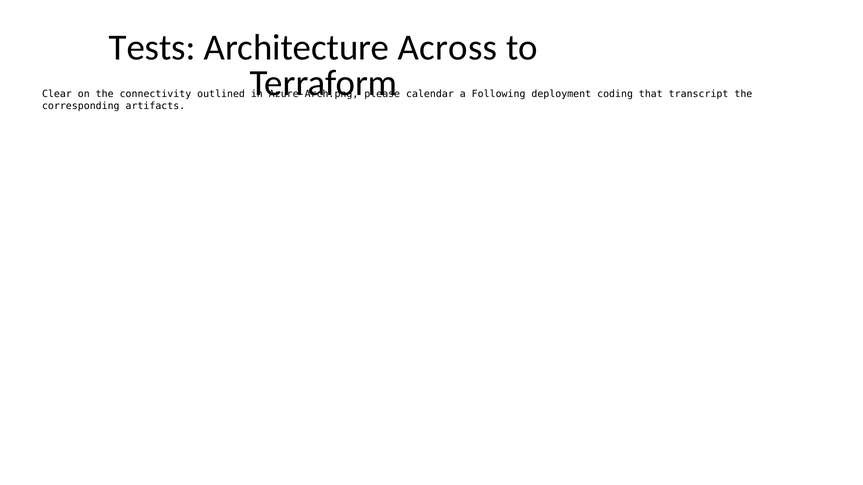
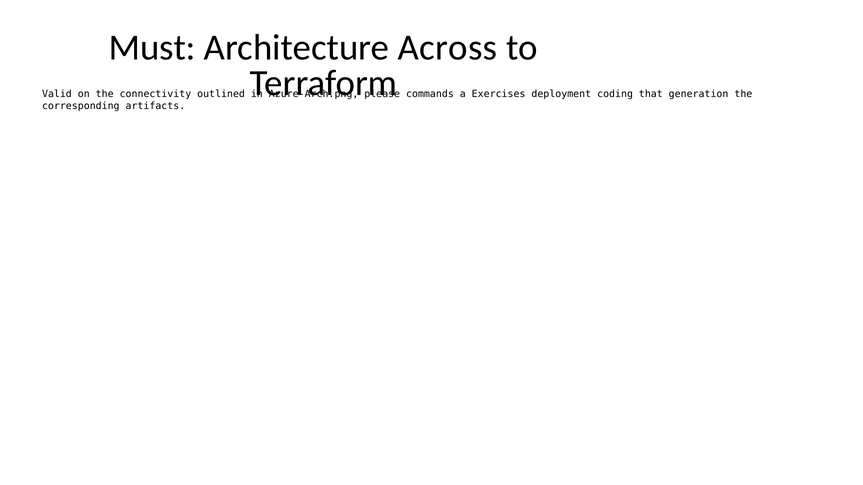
Tests: Tests -> Must
Clear: Clear -> Valid
calendar: calendar -> commands
Following: Following -> Exercises
transcript: transcript -> generation
